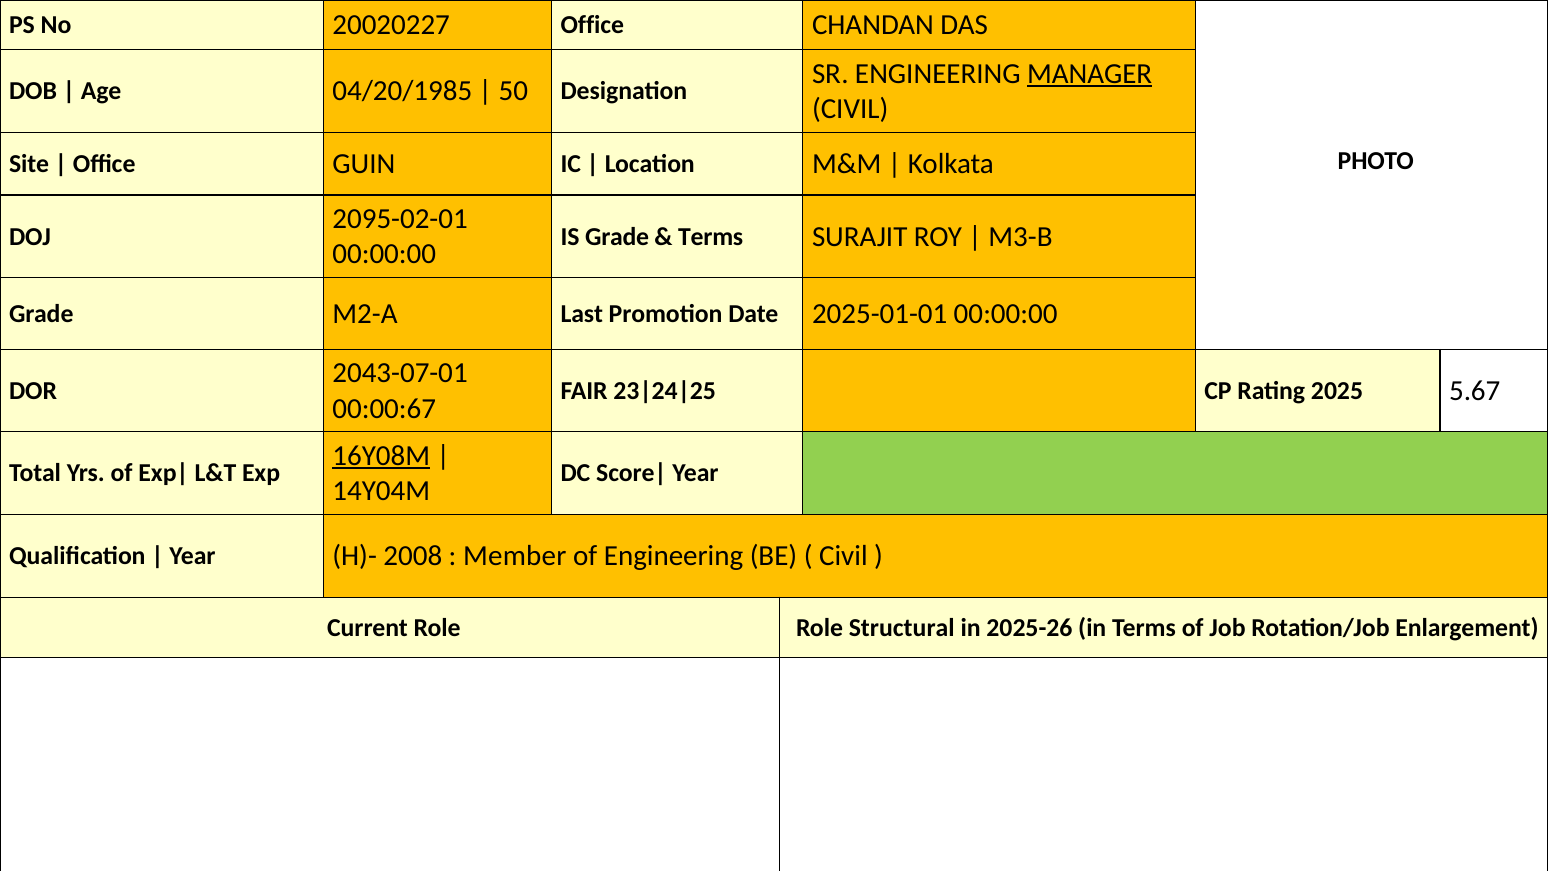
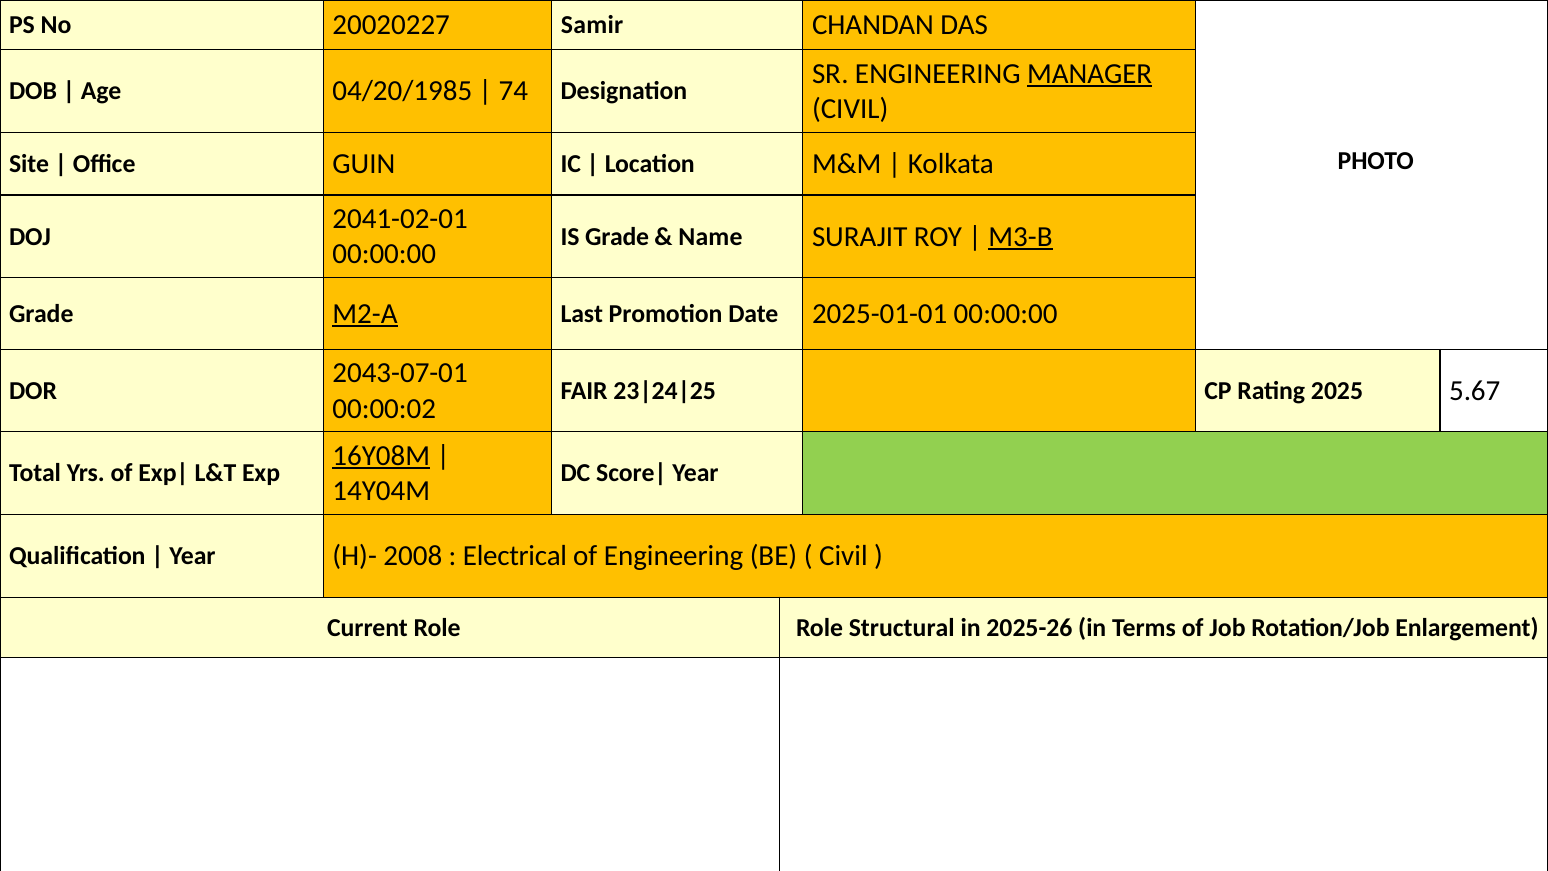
20020227 Office: Office -> Samir
50: 50 -> 74
2095-02-01: 2095-02-01 -> 2041-02-01
Terms at (711, 236): Terms -> Name
M3-B underline: none -> present
M2-A underline: none -> present
00:00:67: 00:00:67 -> 00:00:02
Member: Member -> Electrical
